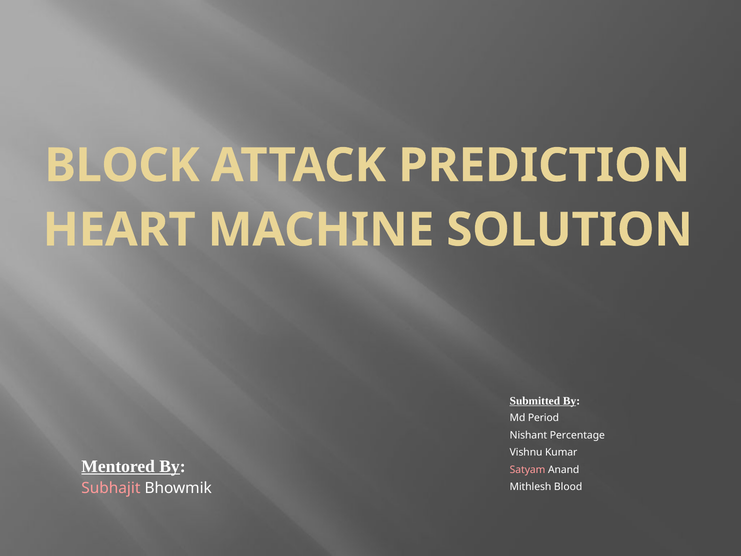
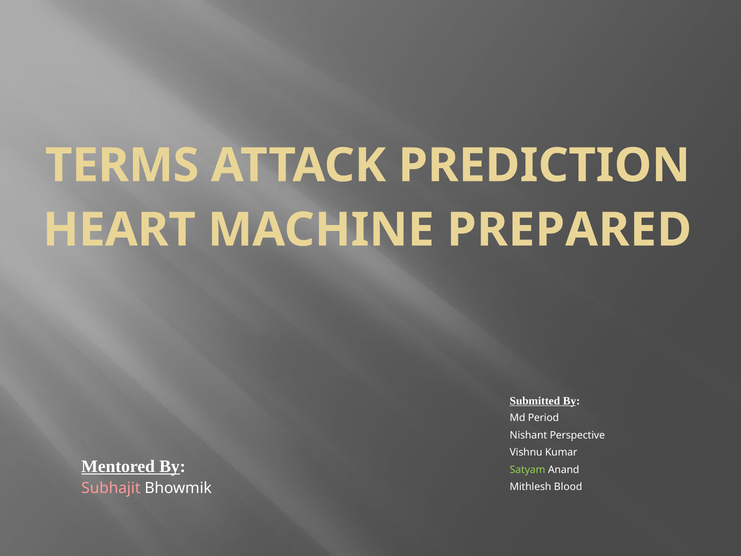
BLOCK: BLOCK -> TERMS
SOLUTION: SOLUTION -> PREPARED
Percentage: Percentage -> Perspective
Satyam colour: pink -> light green
